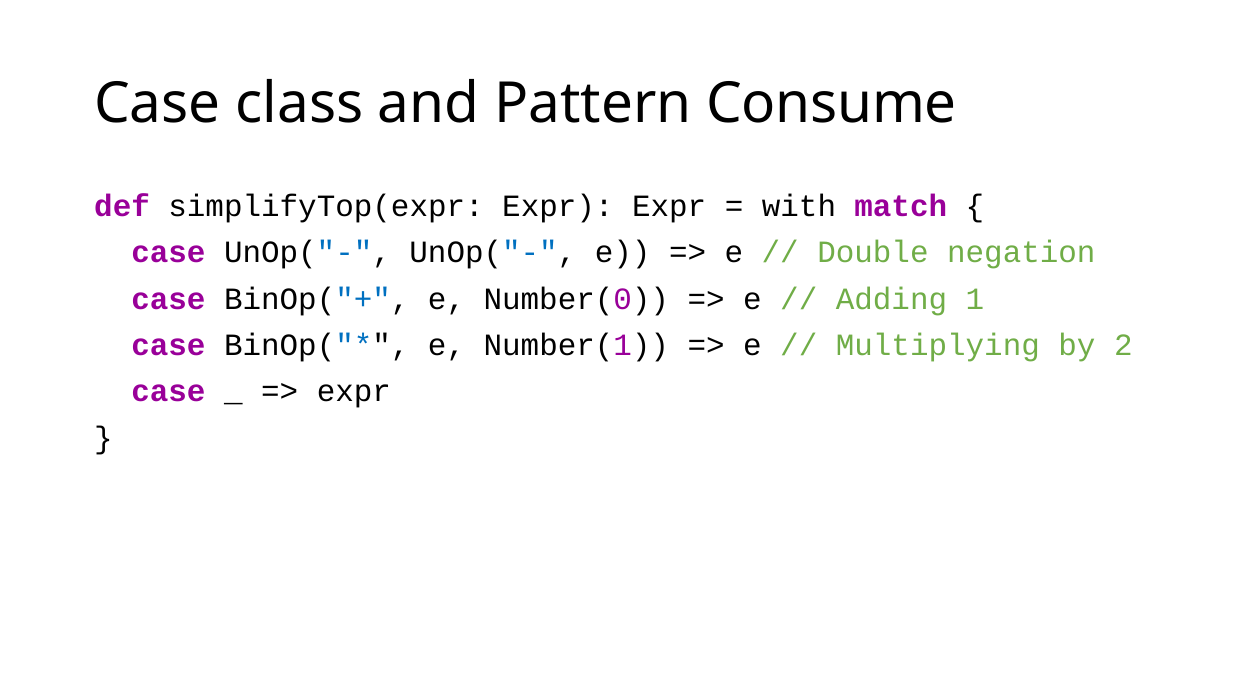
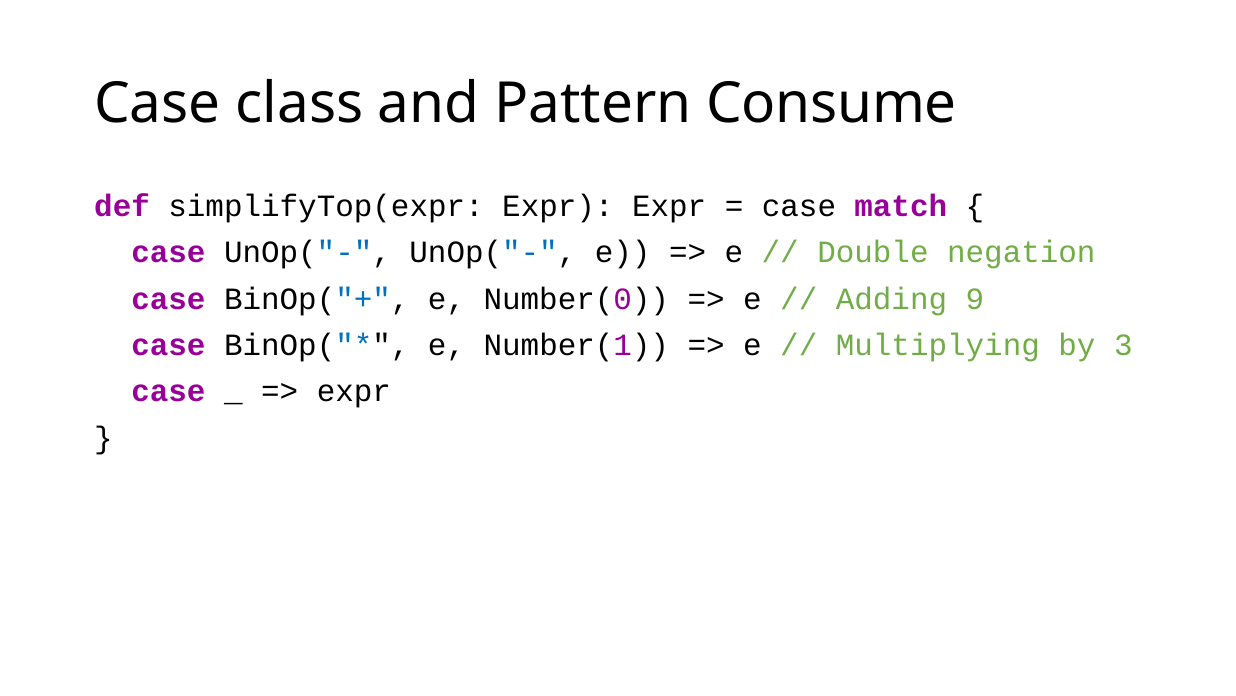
with at (799, 206): with -> case
1: 1 -> 9
2: 2 -> 3
